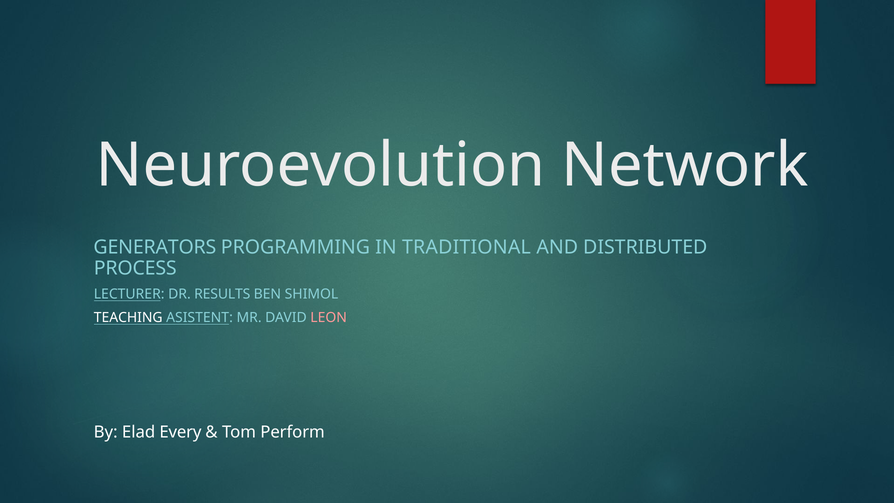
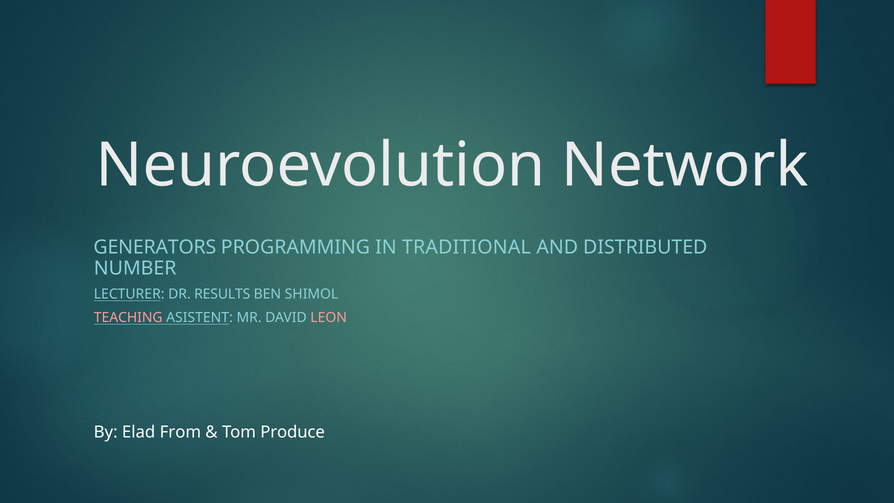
PROCESS: PROCESS -> NUMBER
TEACHING colour: white -> pink
Every: Every -> From
Perform: Perform -> Produce
